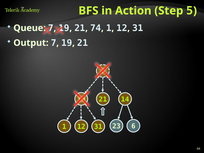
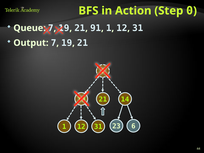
5: 5 -> 0
74: 74 -> 91
